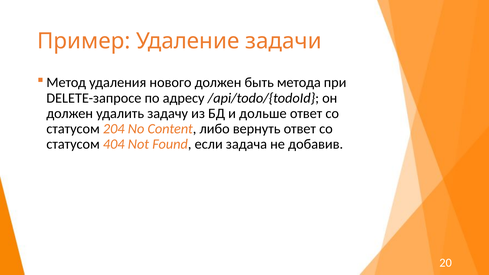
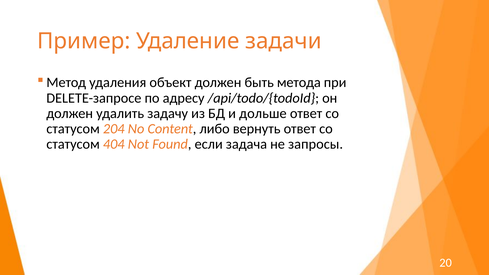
нового: нового -> объект
добавив: добавив -> запросы
